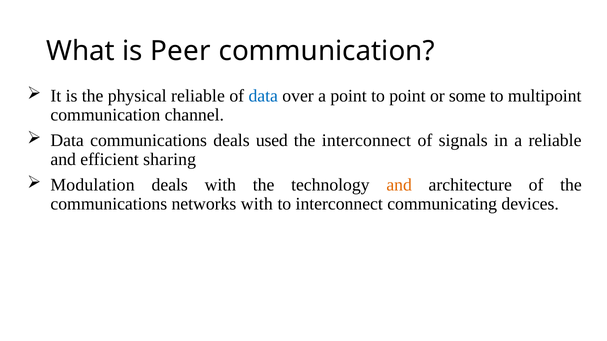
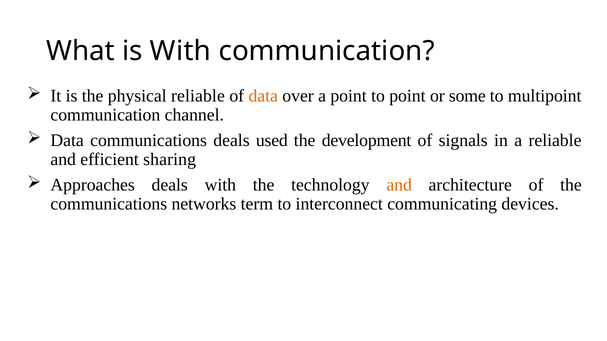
is Peer: Peer -> With
data at (263, 96) colour: blue -> orange
the interconnect: interconnect -> development
Modulation: Modulation -> Approaches
networks with: with -> term
